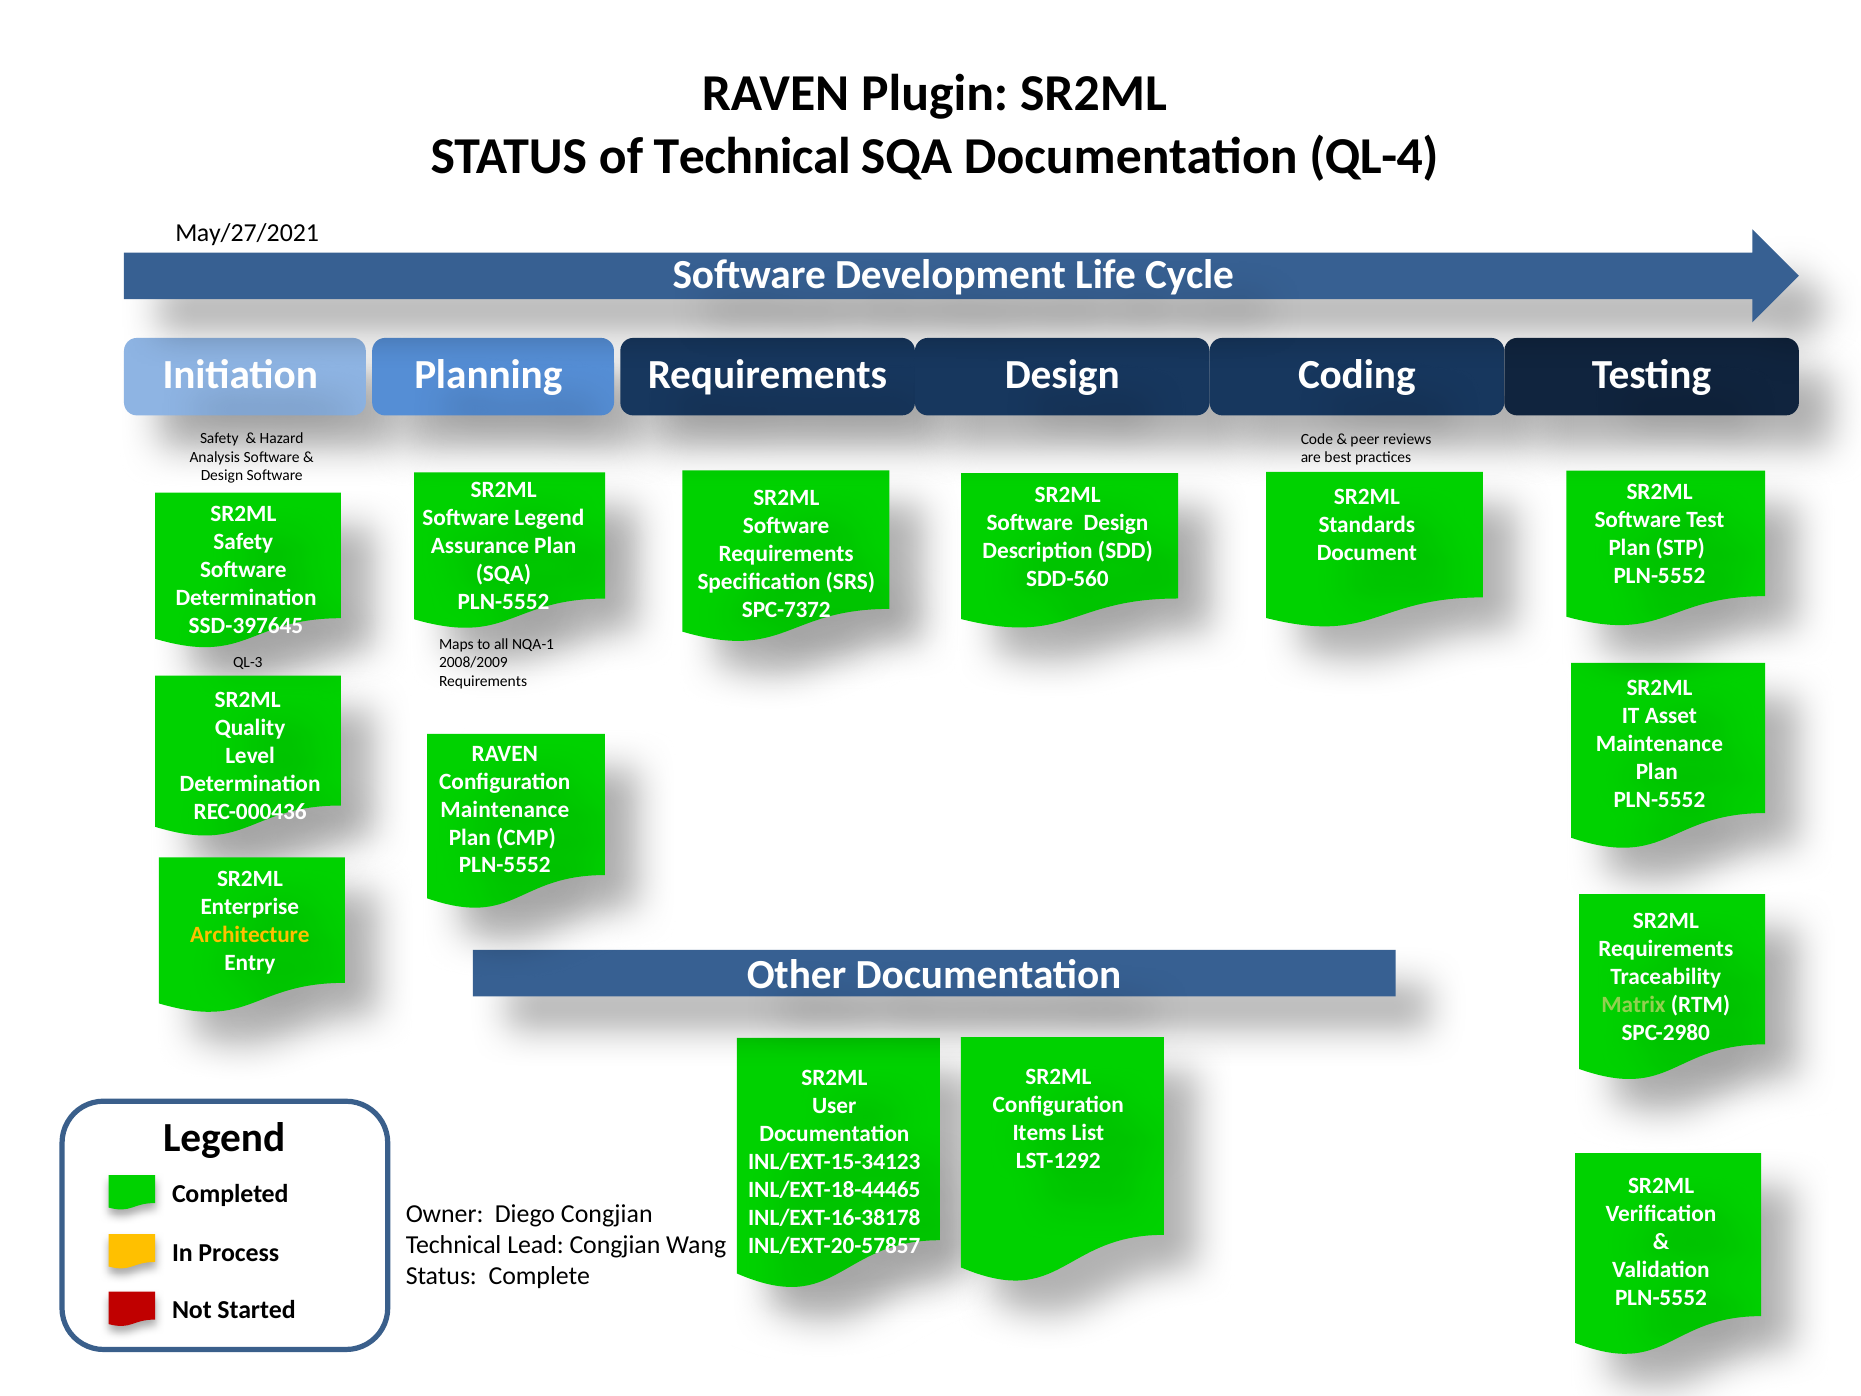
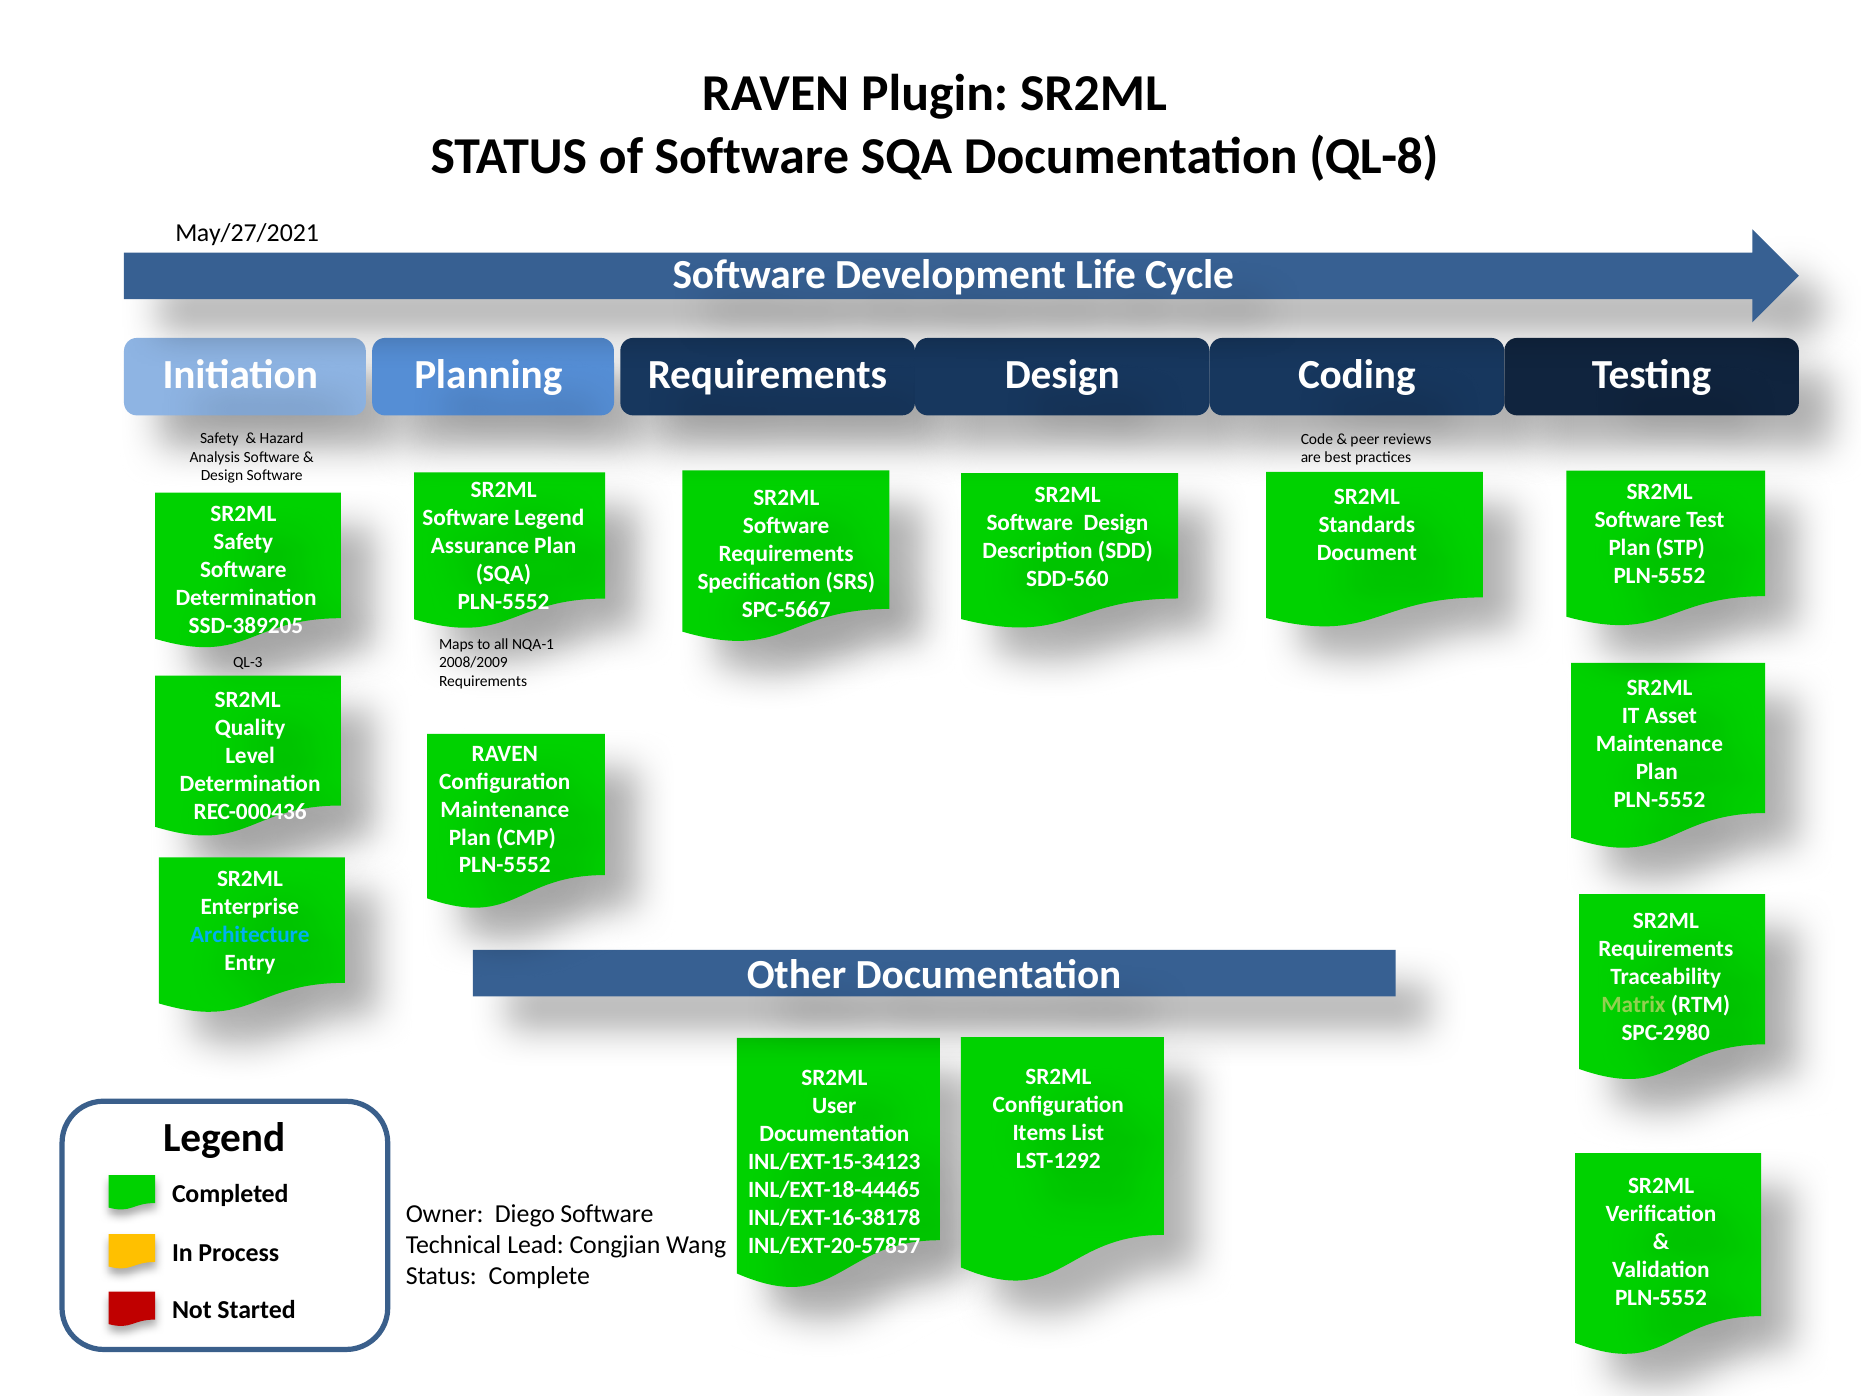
of Technical: Technical -> Software
QL-4: QL-4 -> QL-8
SPC-7372: SPC-7372 -> SPC-5667
SSD-397645: SSD-397645 -> SSD-389205
Architecture colour: yellow -> light blue
Diego Congjian: Congjian -> Software
